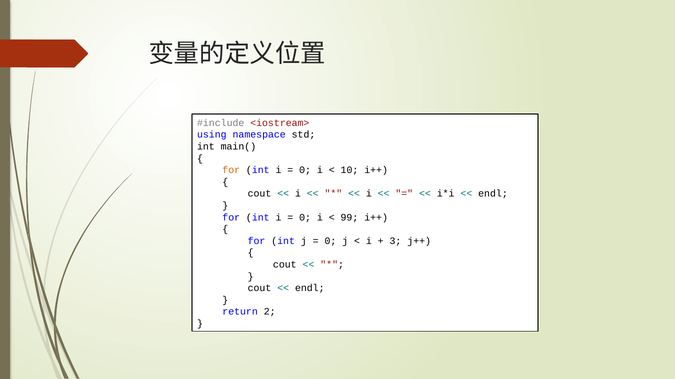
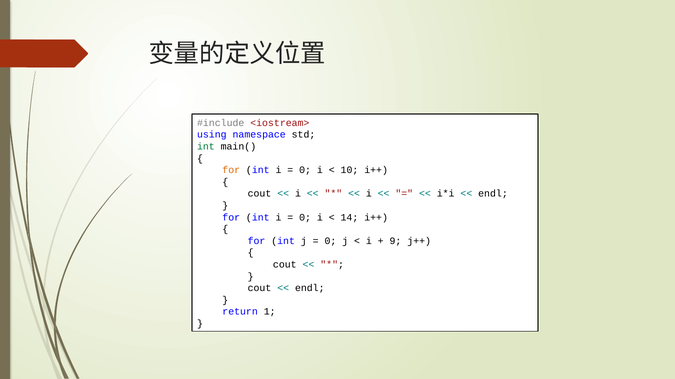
int at (206, 147) colour: black -> green
99: 99 -> 14
3: 3 -> 9
2: 2 -> 1
